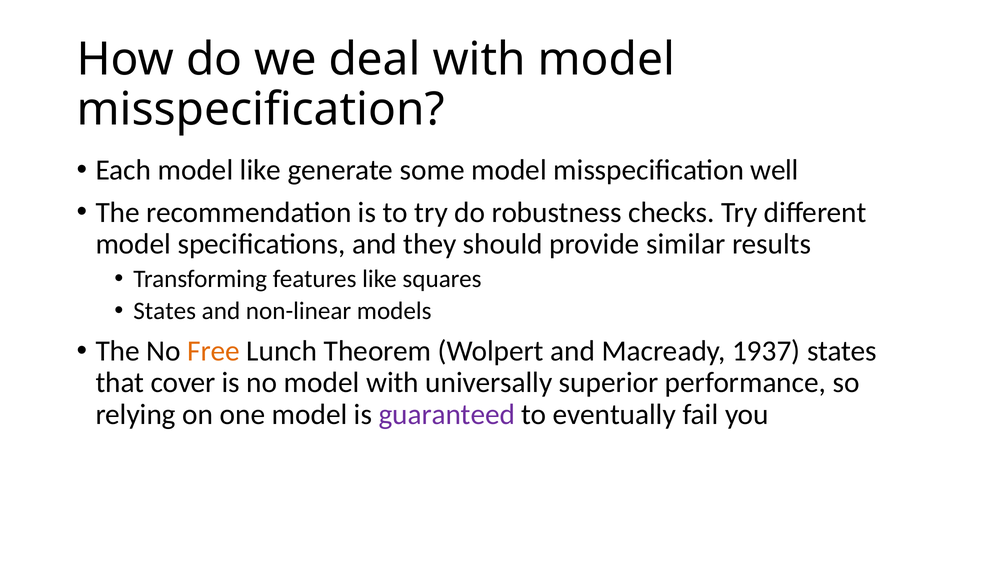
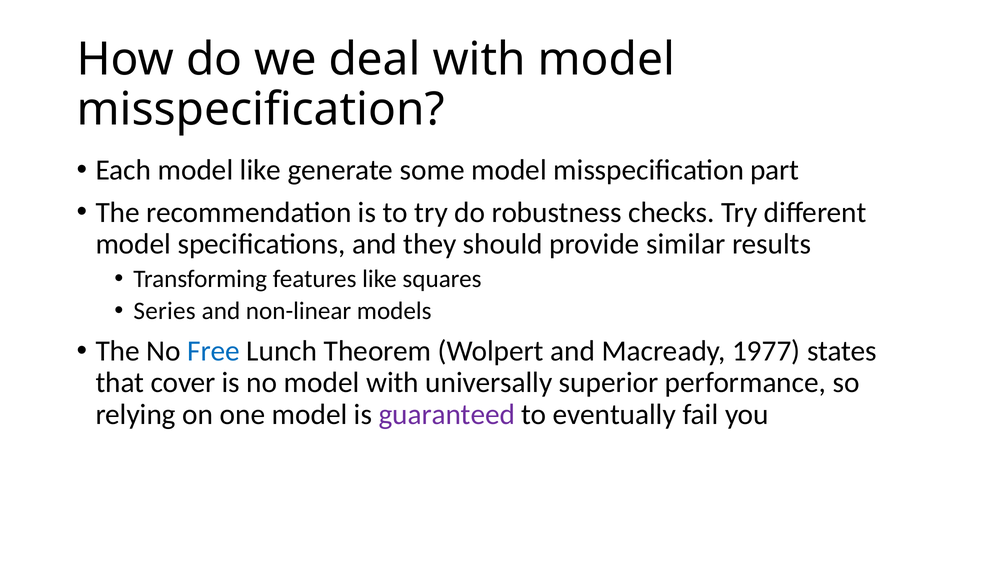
well: well -> part
States at (165, 311): States -> Series
Free colour: orange -> blue
1937: 1937 -> 1977
